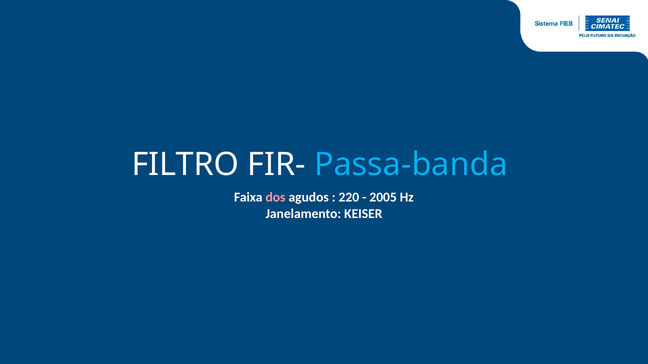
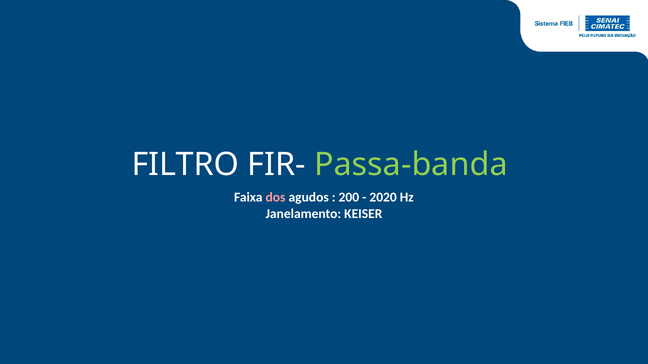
Passa-banda colour: light blue -> light green
220: 220 -> 200
2005: 2005 -> 2020
